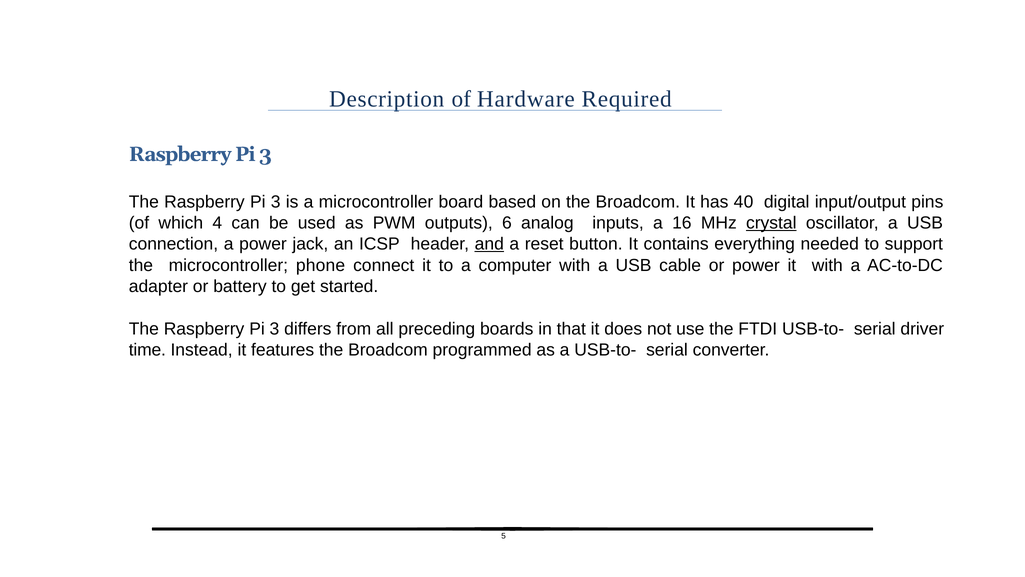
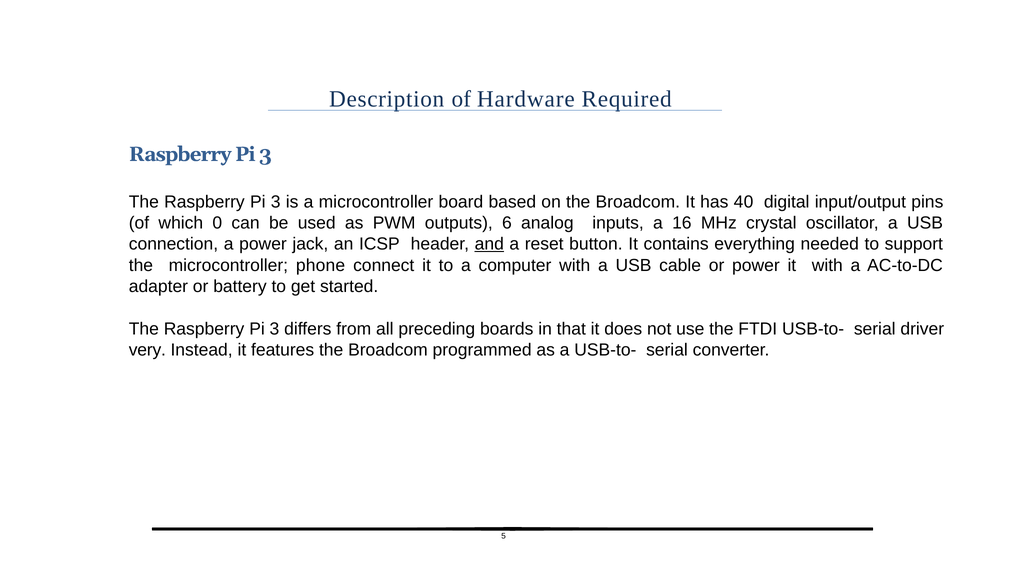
4: 4 -> 0
crystal underline: present -> none
time: time -> very
